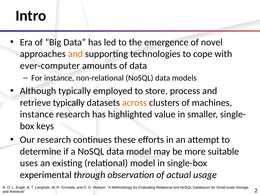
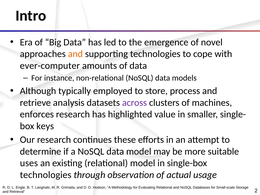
retrieve typically: typically -> analysis
across colour: orange -> purple
instance at (37, 114): instance -> enforces
experimental at (46, 175): experimental -> technologies
